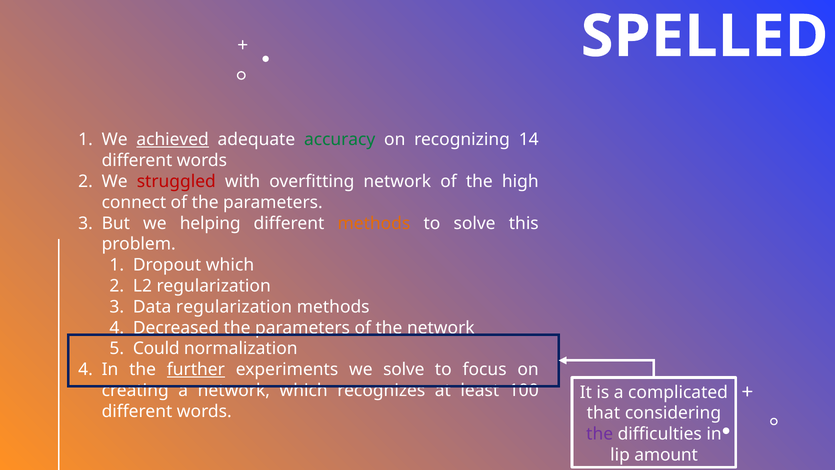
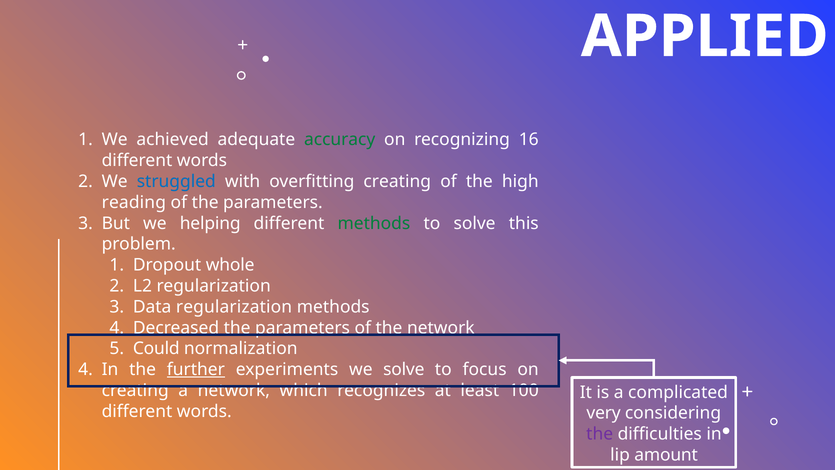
SPELLED: SPELLED -> APPLIED
achieved underline: present -> none
14: 14 -> 16
struggled colour: red -> blue
overfitting network: network -> creating
connect: connect -> reading
methods at (374, 223) colour: orange -> green
Dropout which: which -> whole
that: that -> very
